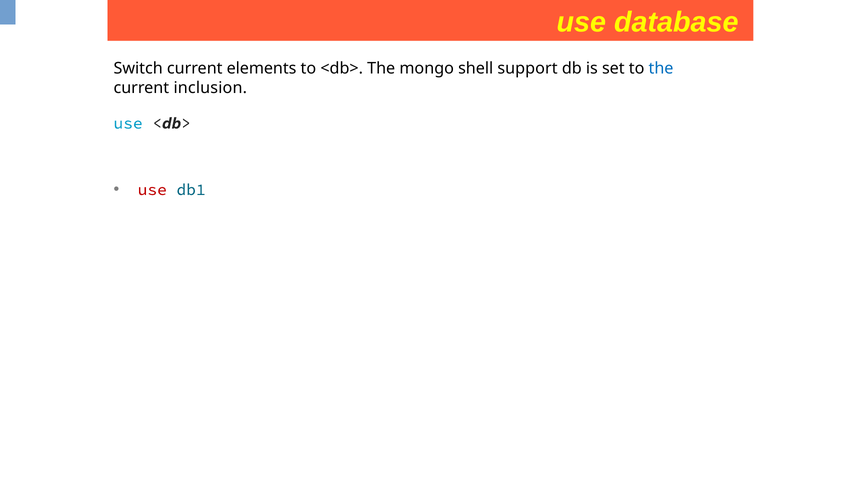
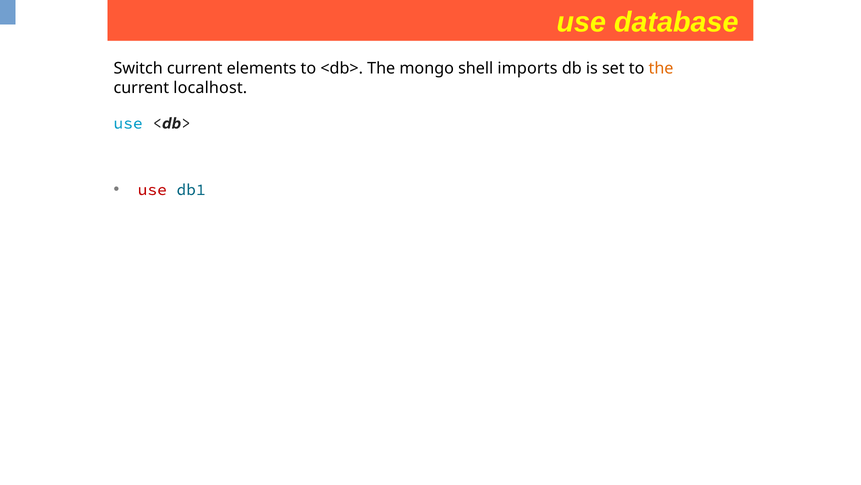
support: support -> imports
the at (661, 68) colour: blue -> orange
inclusion: inclusion -> localhost
